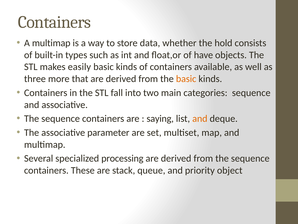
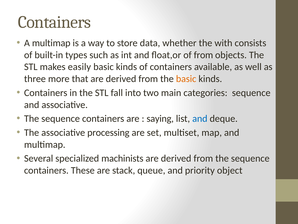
hold: hold -> with
of have: have -> from
and at (200, 118) colour: orange -> blue
parameter: parameter -> processing
processing: processing -> machinists
